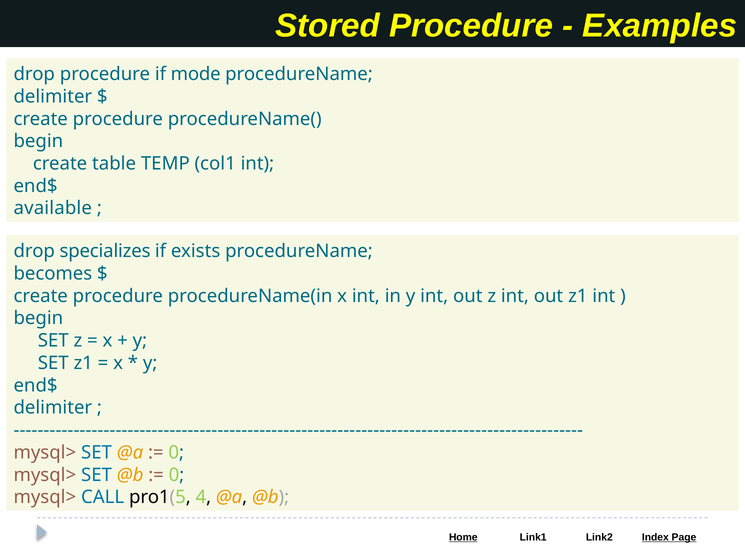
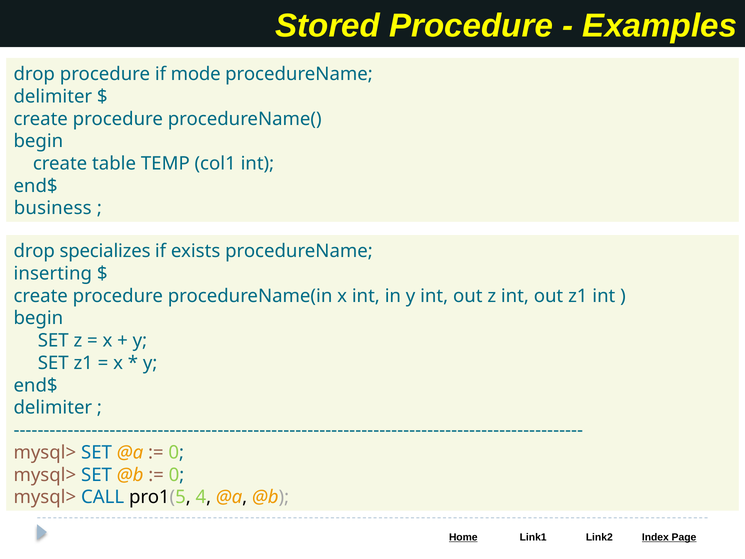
available: available -> business
becomes: becomes -> inserting
